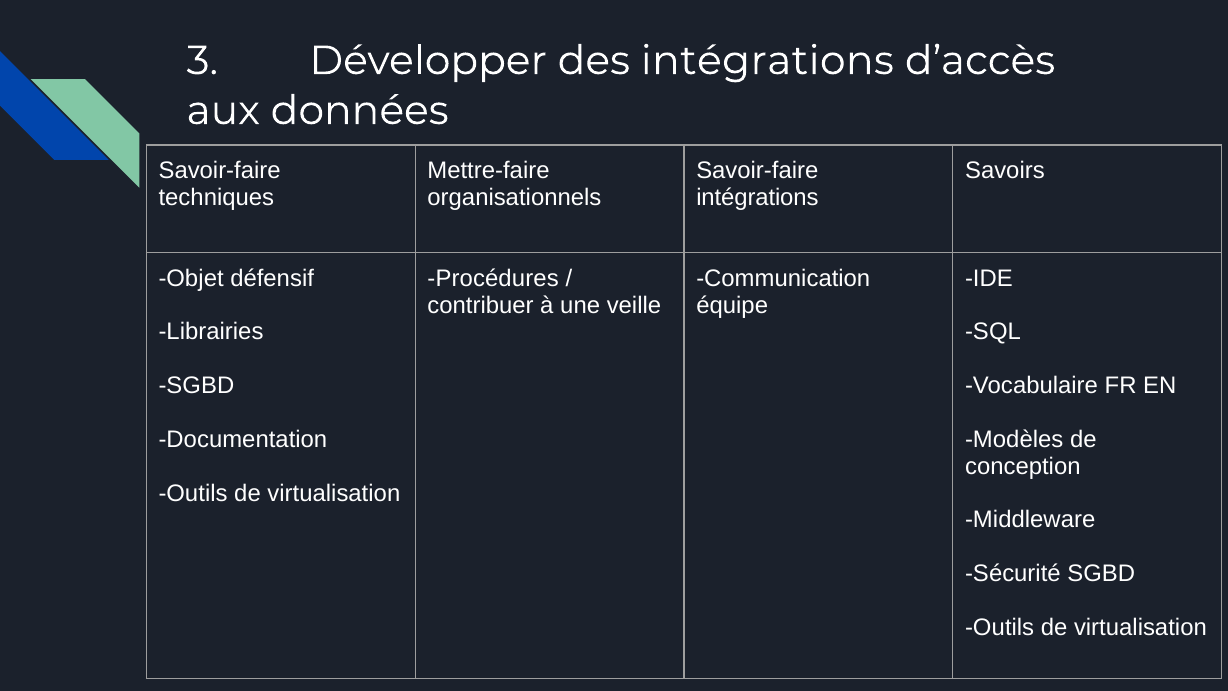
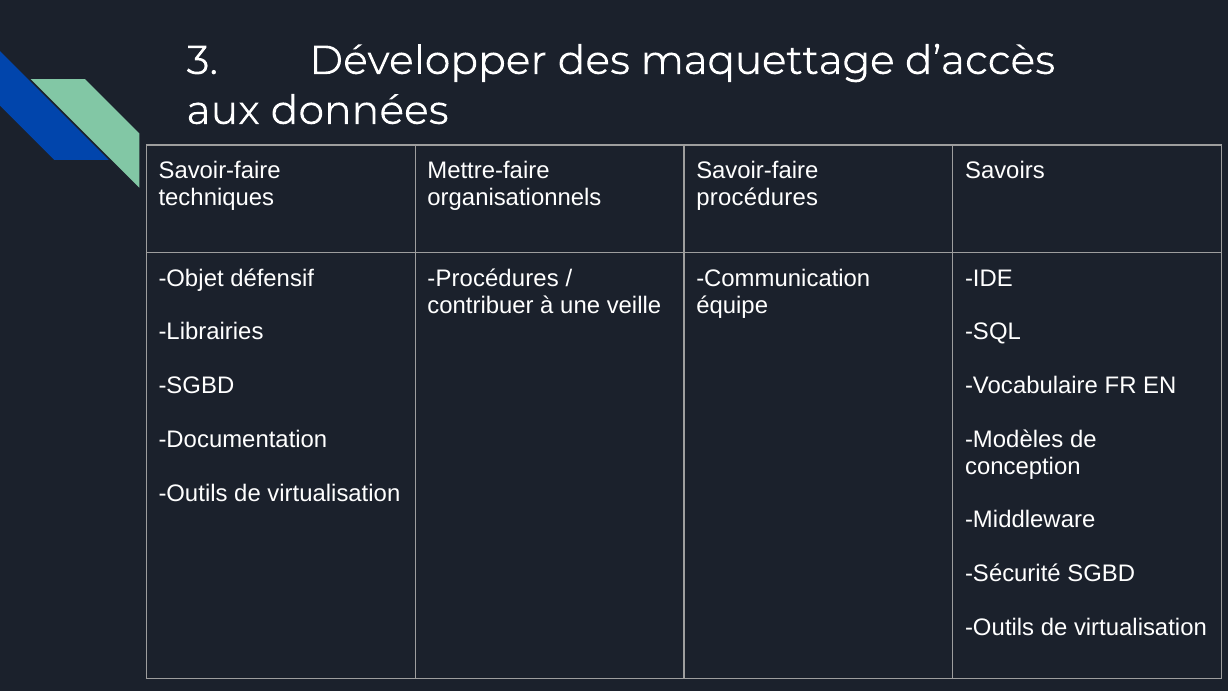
des intégrations: intégrations -> maquettage
intégrations at (757, 198): intégrations -> procédures
